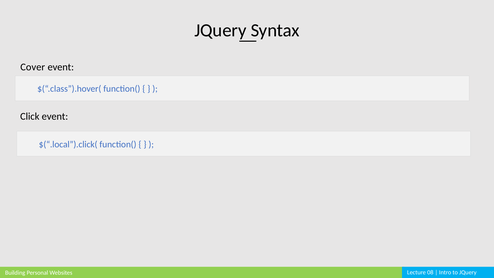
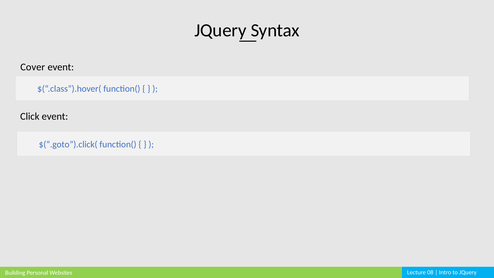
$(“.local”).click(: $(“.local”).click( -> $(“.goto”).click(
